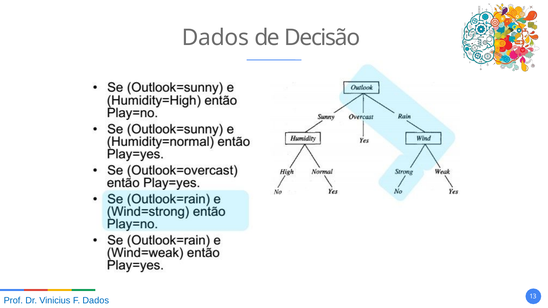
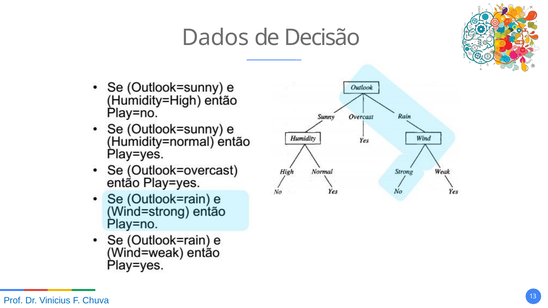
F Dados: Dados -> Chuva
